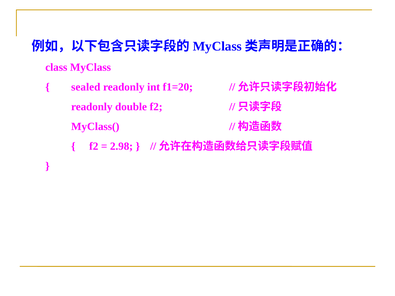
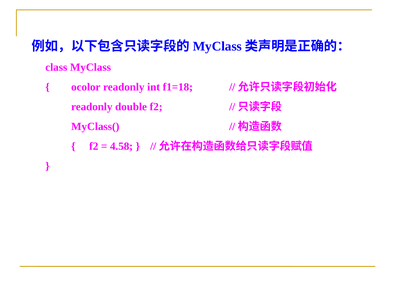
sealed: sealed -> ocolor
f1=20: f1=20 -> f1=18
2.98: 2.98 -> 4.58
